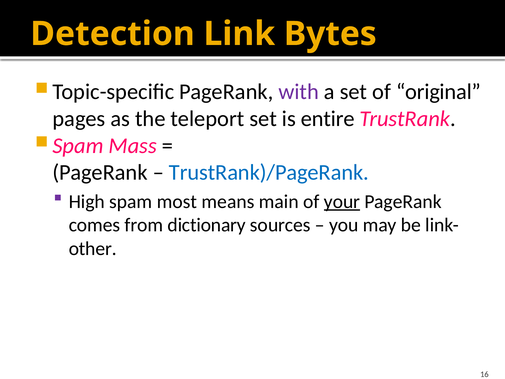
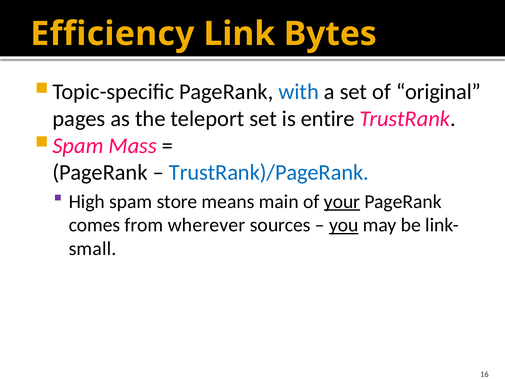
Detection: Detection -> Efficiency
with colour: purple -> blue
most: most -> store
dictionary: dictionary -> wherever
you underline: none -> present
other: other -> small
